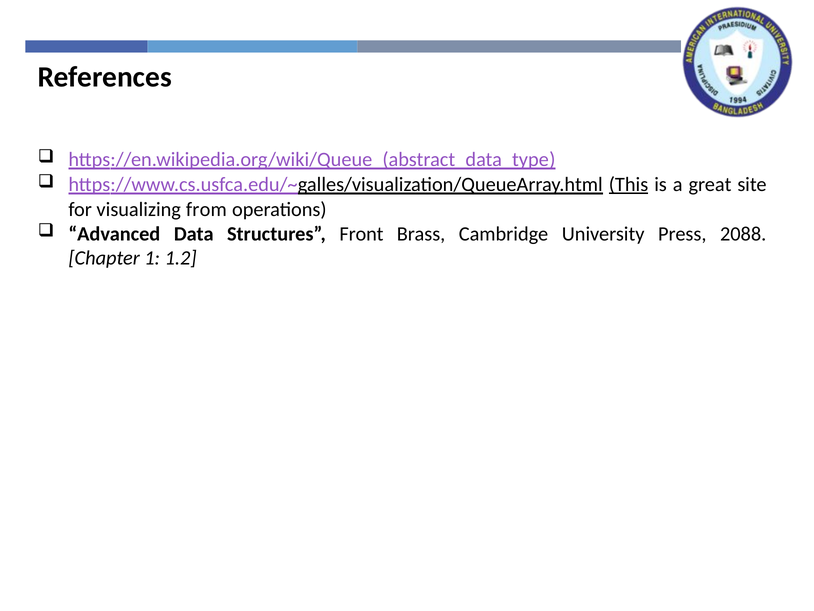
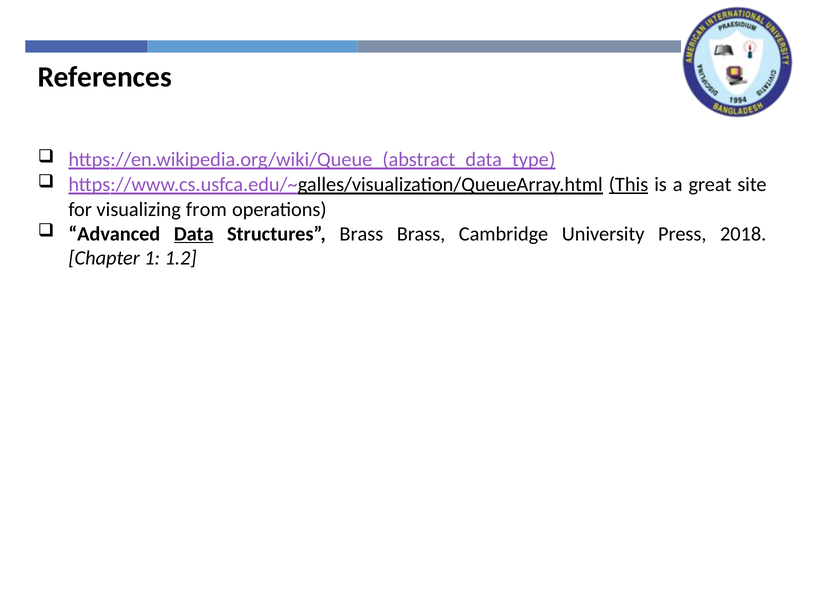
Data underline: none -> present
Structures Front: Front -> Brass
2088: 2088 -> 2018
